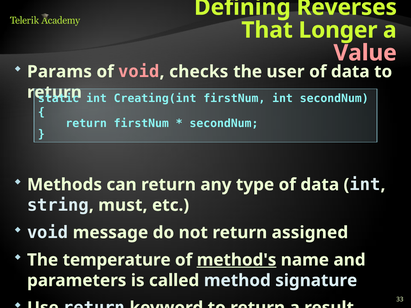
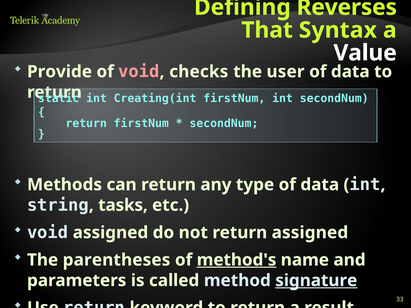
Longer: Longer -> Syntax
Value colour: pink -> white
Params: Params -> Provide
must: must -> tasks
void message: message -> assigned
temperature: temperature -> parentheses
signature underline: none -> present
